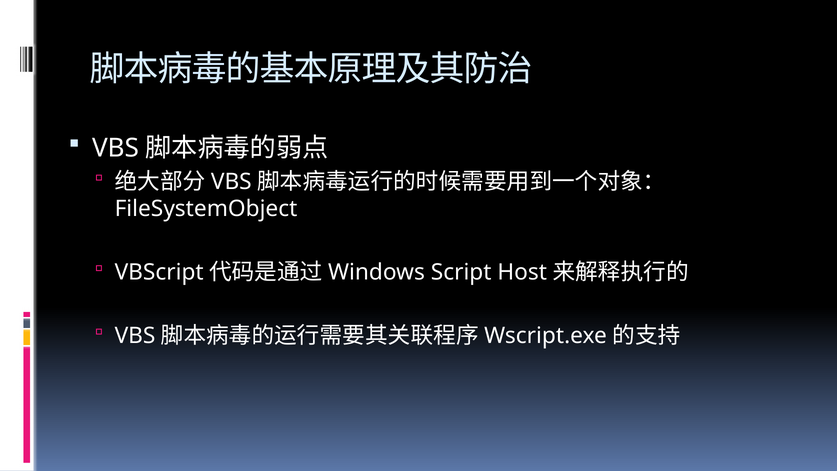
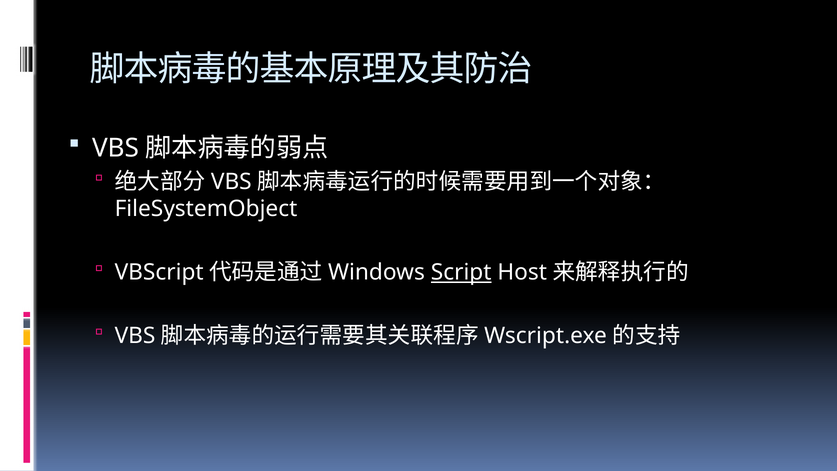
Script underline: none -> present
